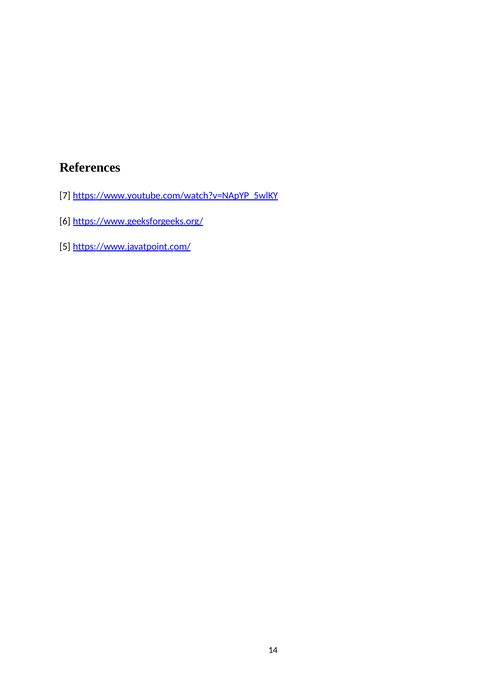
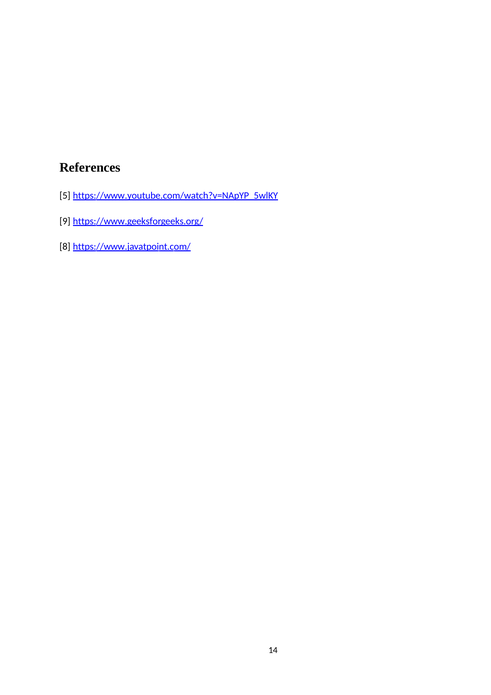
7: 7 -> 5
6: 6 -> 9
5: 5 -> 8
